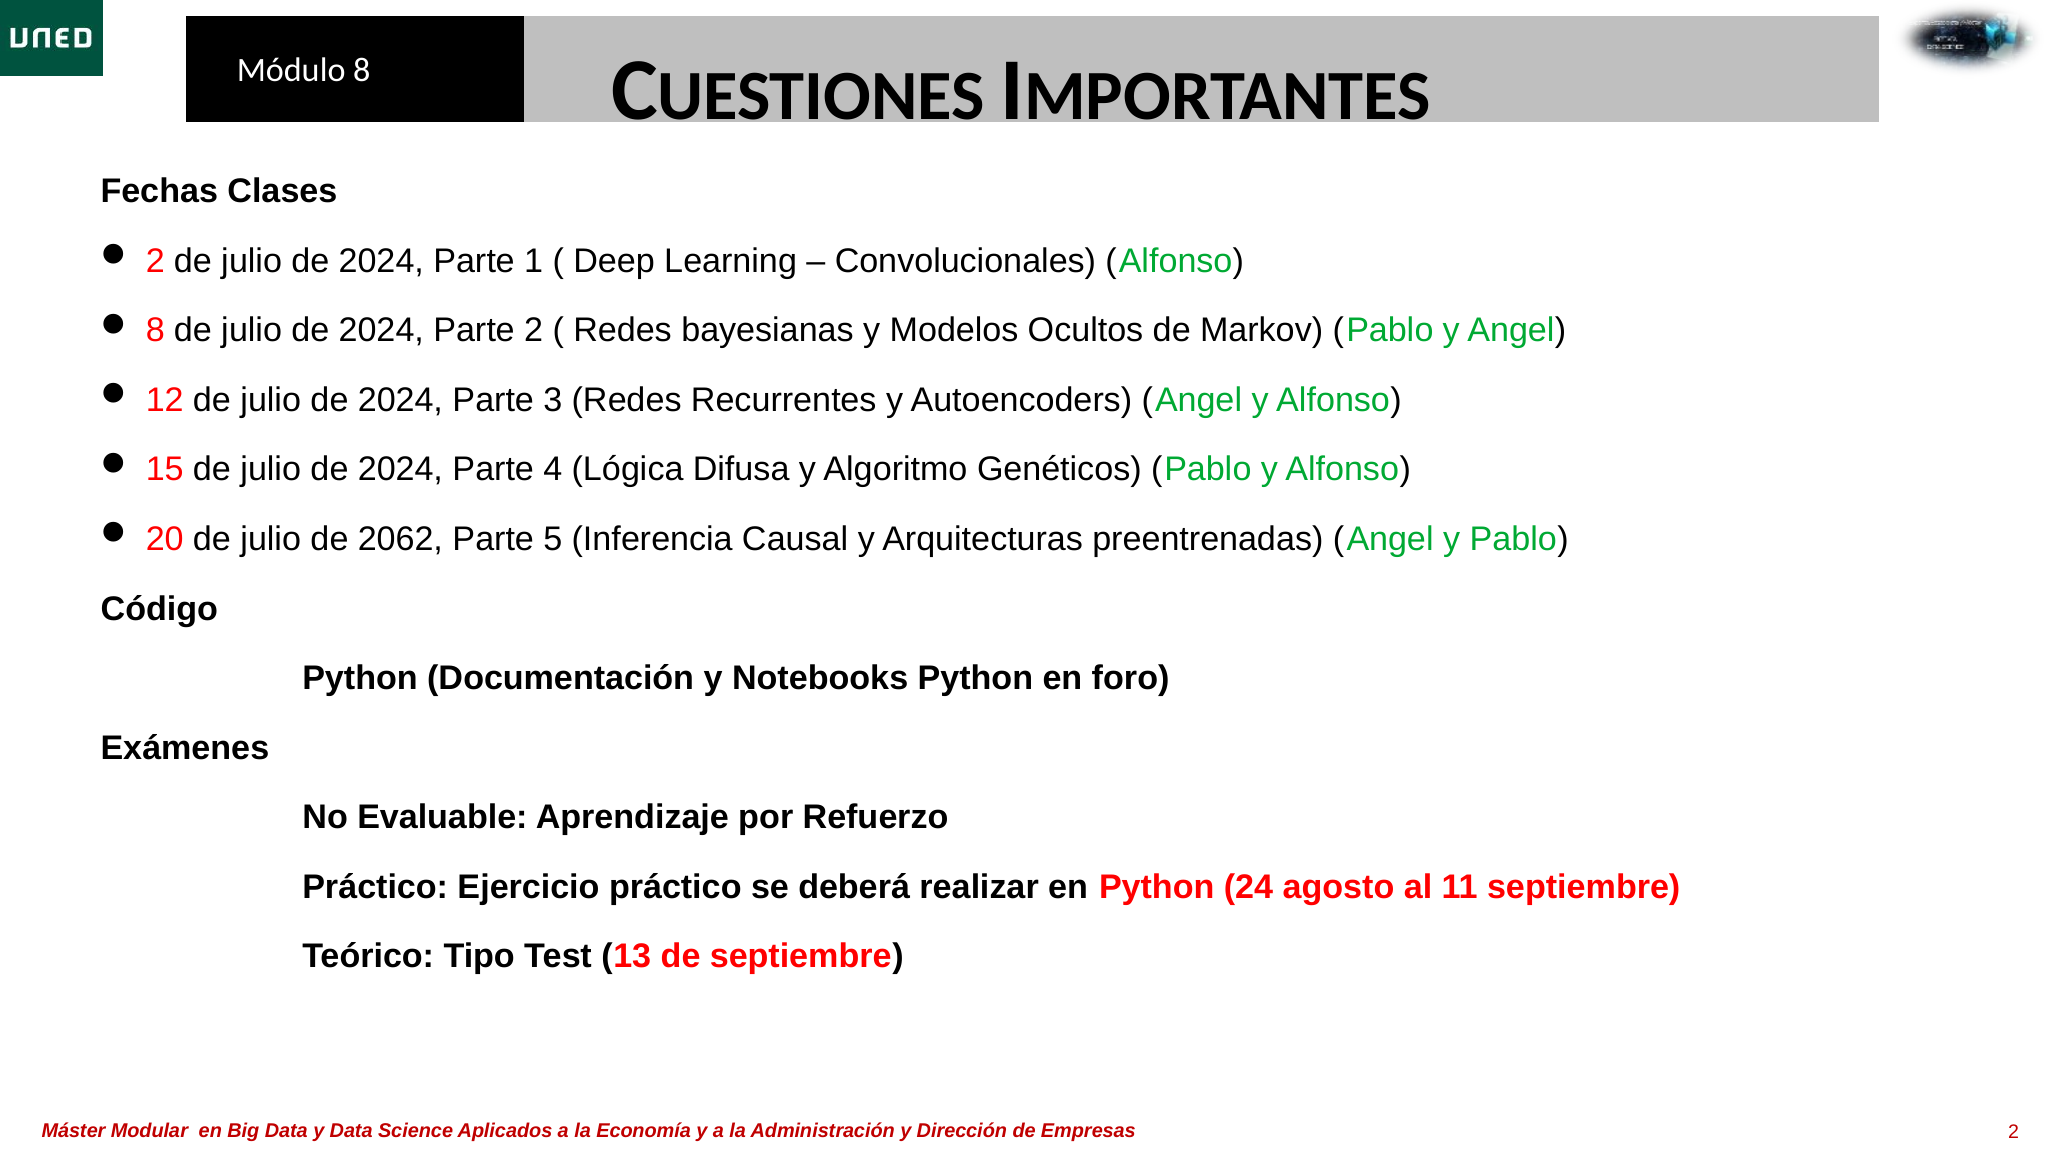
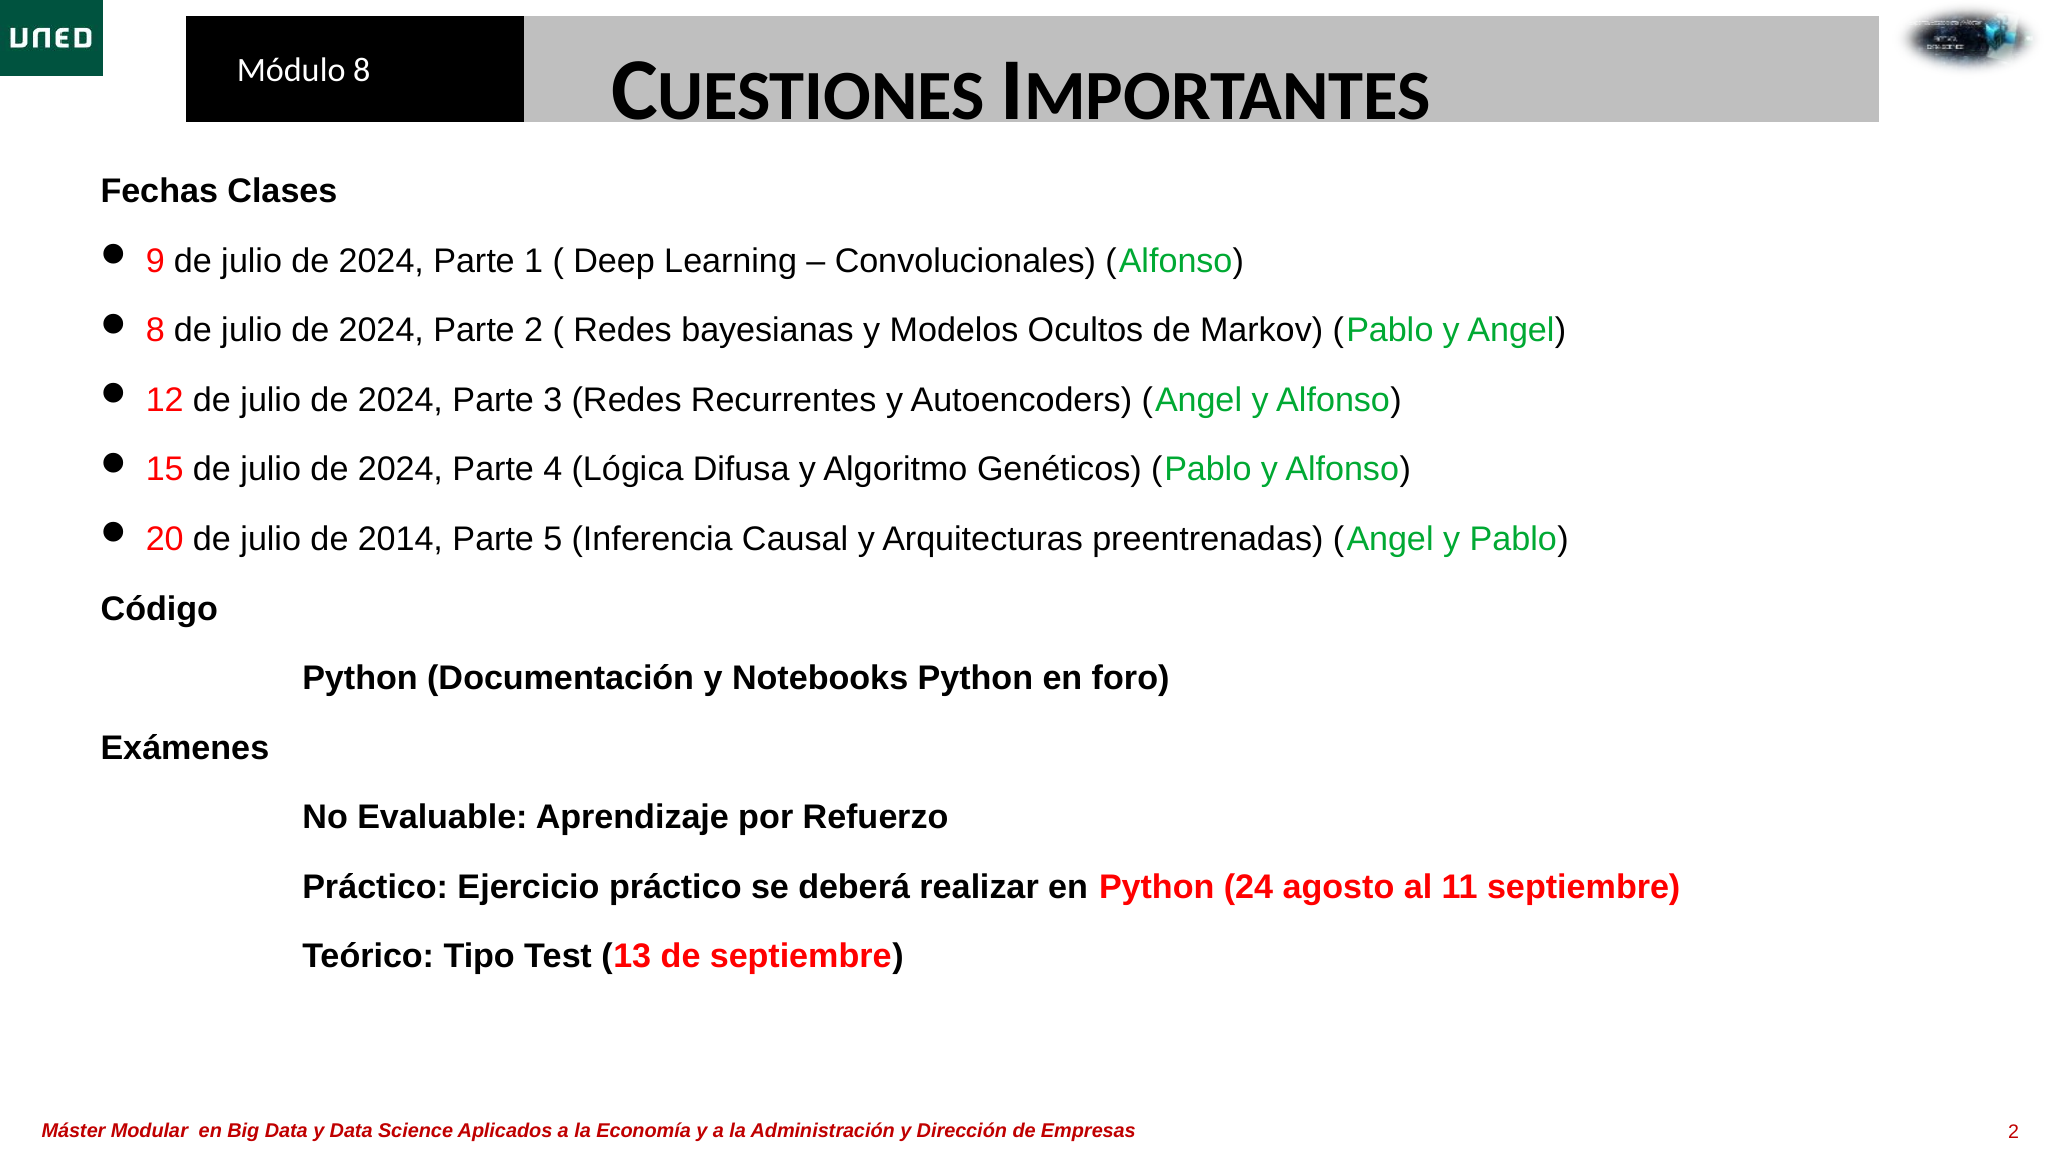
2 at (155, 261): 2 -> 9
2062: 2062 -> 2014
